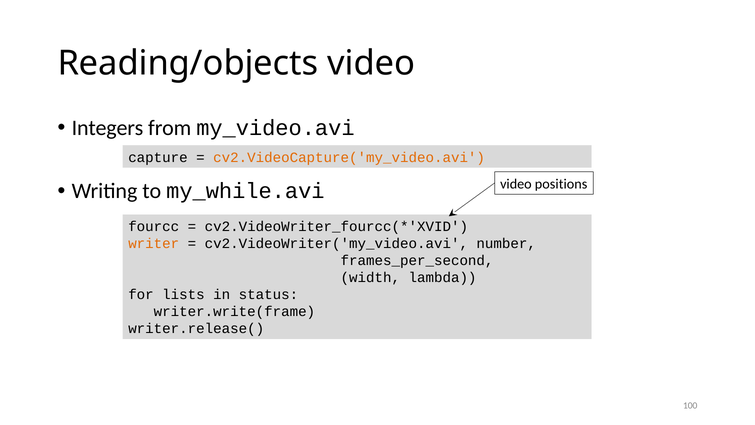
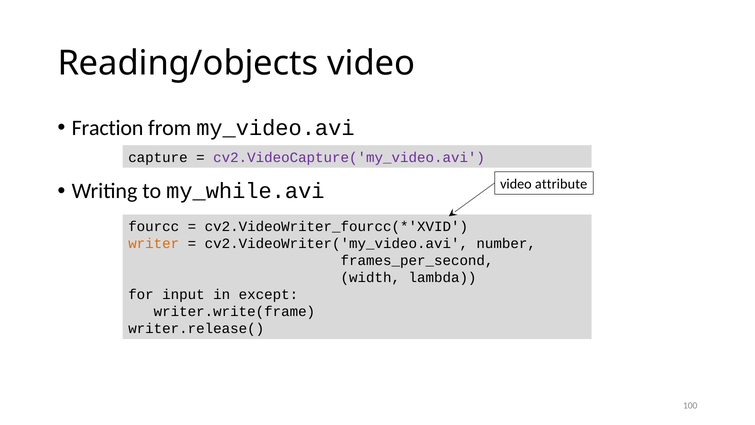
Integers: Integers -> Fraction
cv2.VideoCapture('my_video.avi colour: orange -> purple
positions: positions -> attribute
lists: lists -> input
status: status -> except
